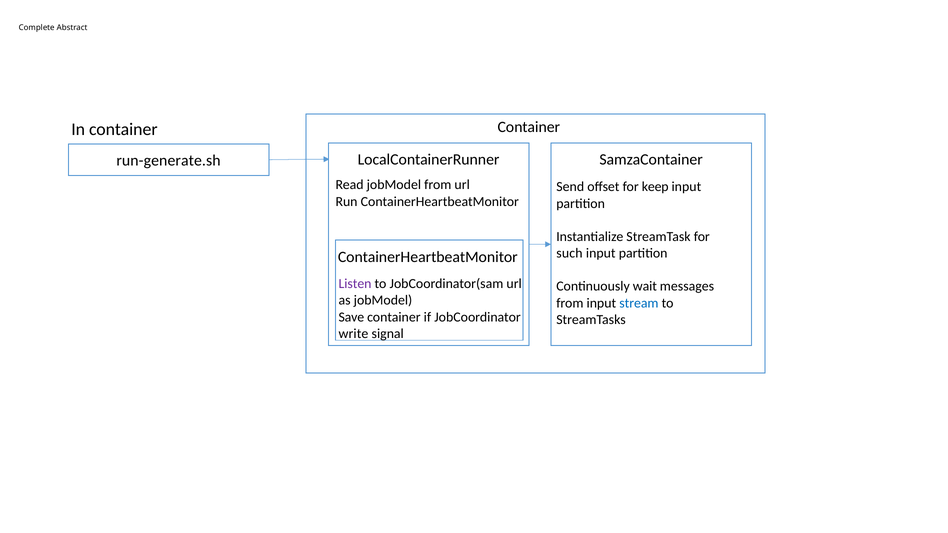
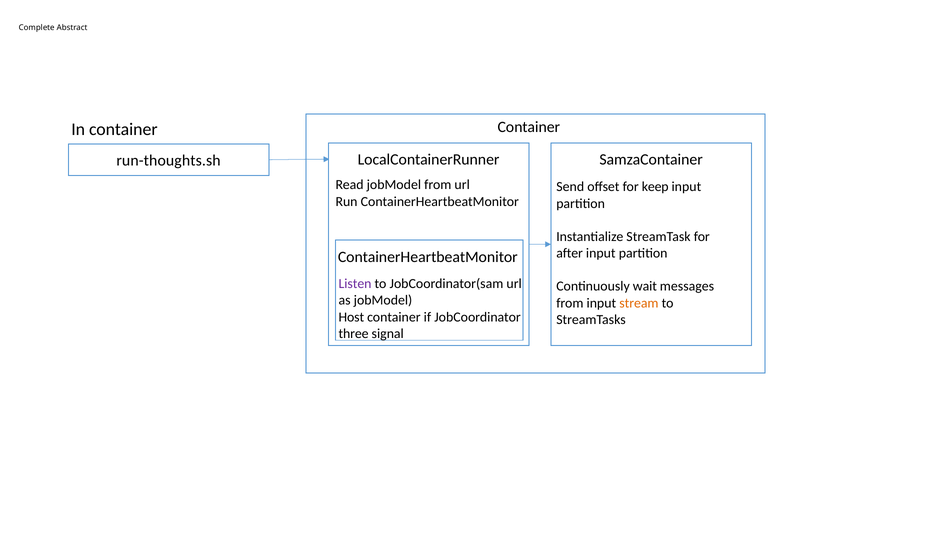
run-generate.sh: run-generate.sh -> run-thoughts.sh
such: such -> after
stream colour: blue -> orange
Save: Save -> Host
write: write -> three
